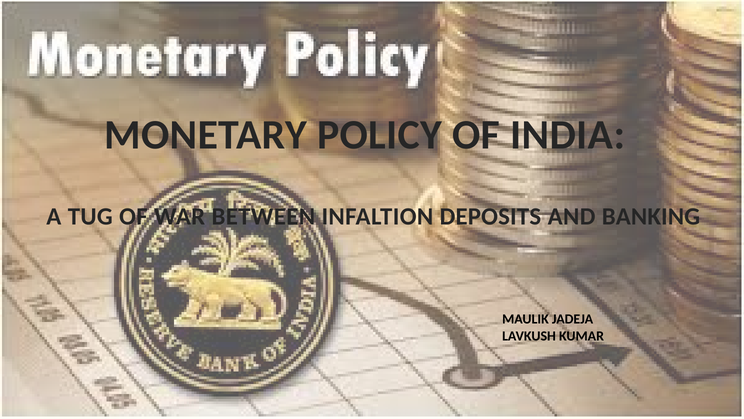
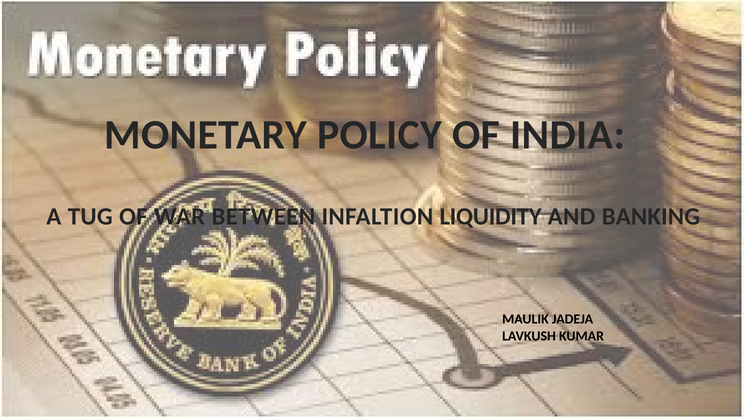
DEPOSITS: DEPOSITS -> LIQUIDITY
